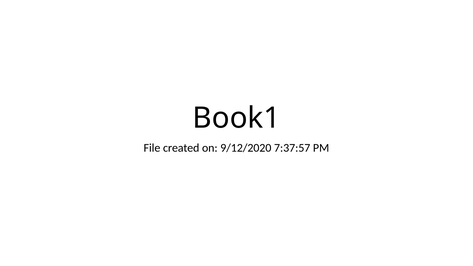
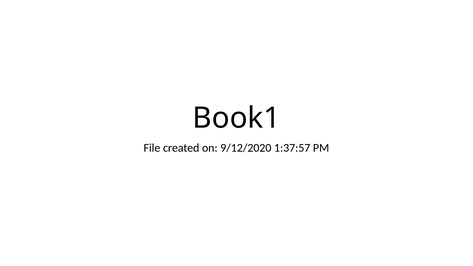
7:37:57: 7:37:57 -> 1:37:57
